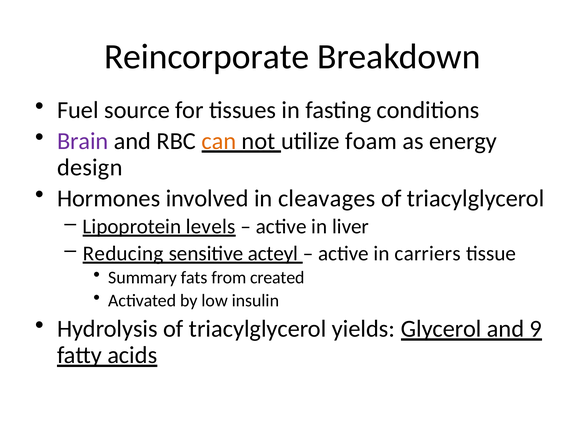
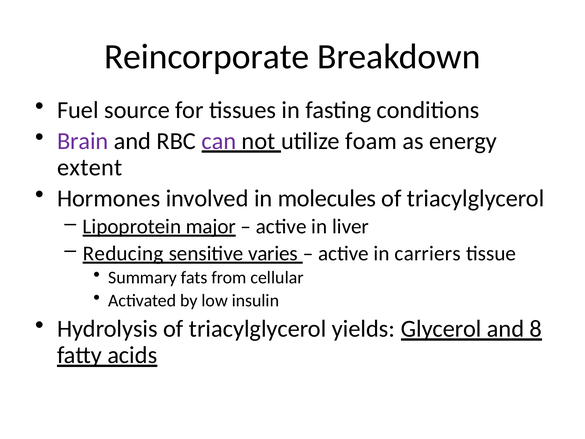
can colour: orange -> purple
design: design -> extent
cleavages: cleavages -> molecules
levels: levels -> major
acteyl: acteyl -> varies
created: created -> cellular
9: 9 -> 8
